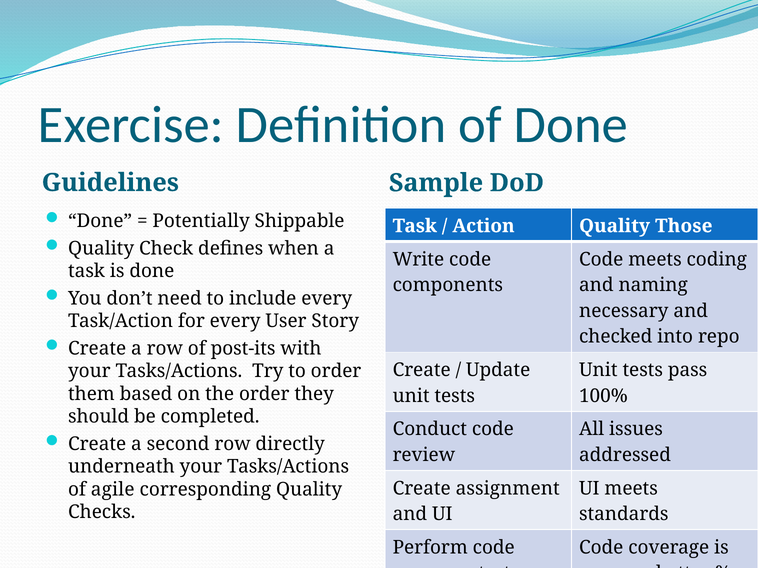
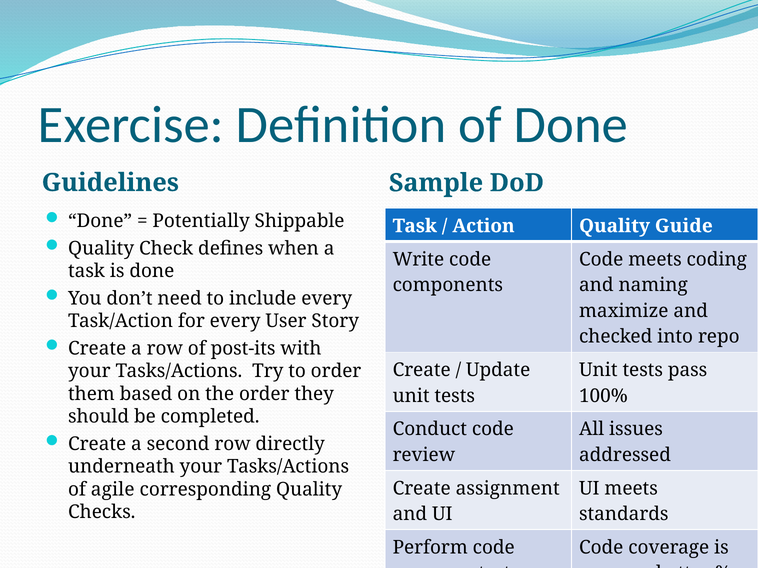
Quality Those: Those -> Guide
necessary: necessary -> maximize
